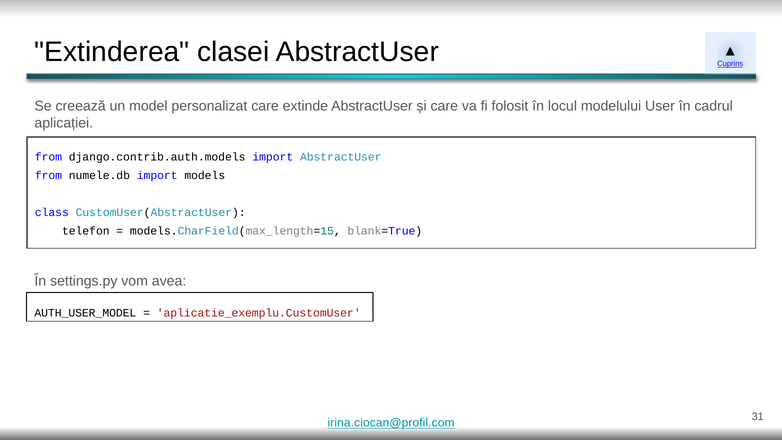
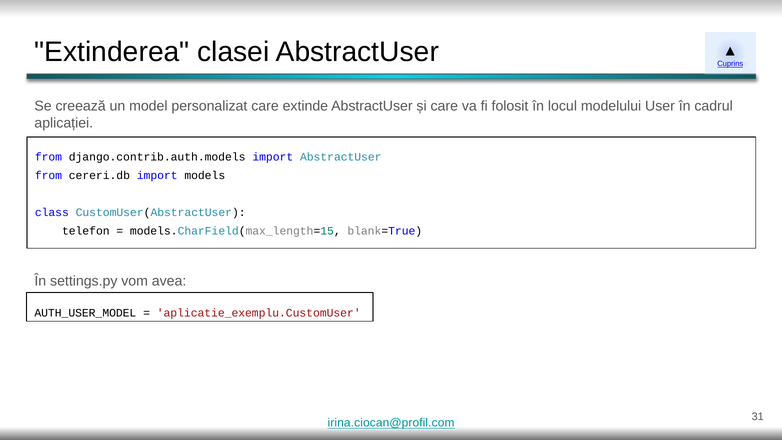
numele.db: numele.db -> cereri.db
